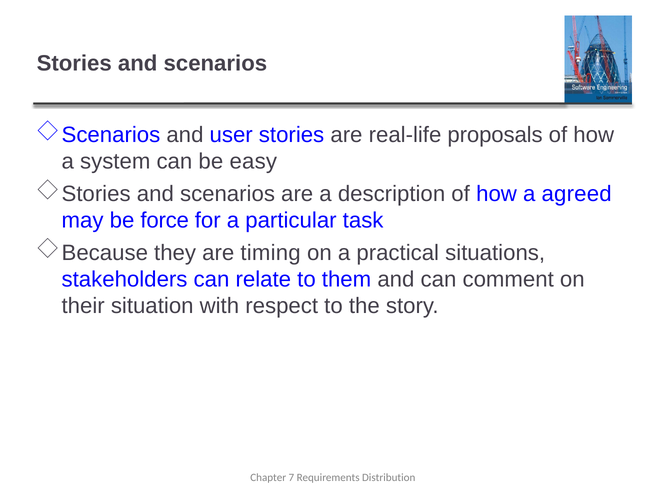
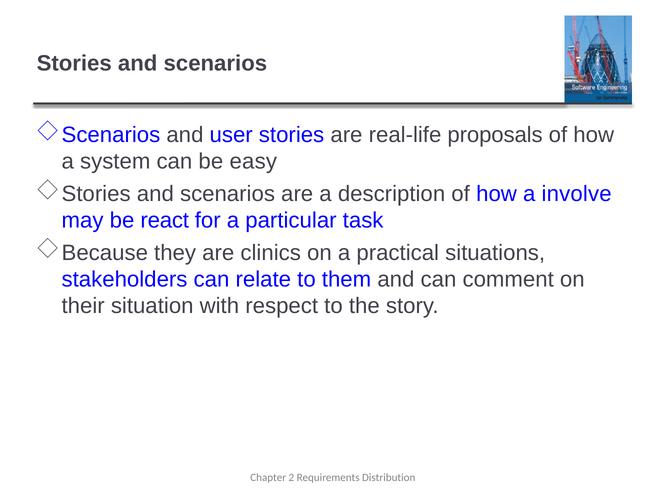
agreed: agreed -> involve
force: force -> react
timing: timing -> clinics
7: 7 -> 2
